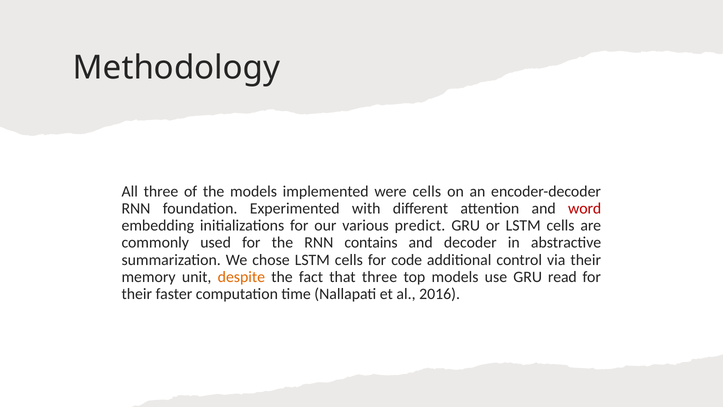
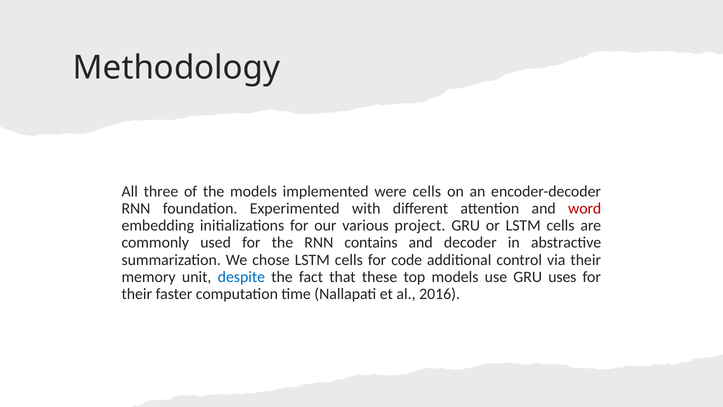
predict: predict -> project
despite colour: orange -> blue
that three: three -> these
read: read -> uses
